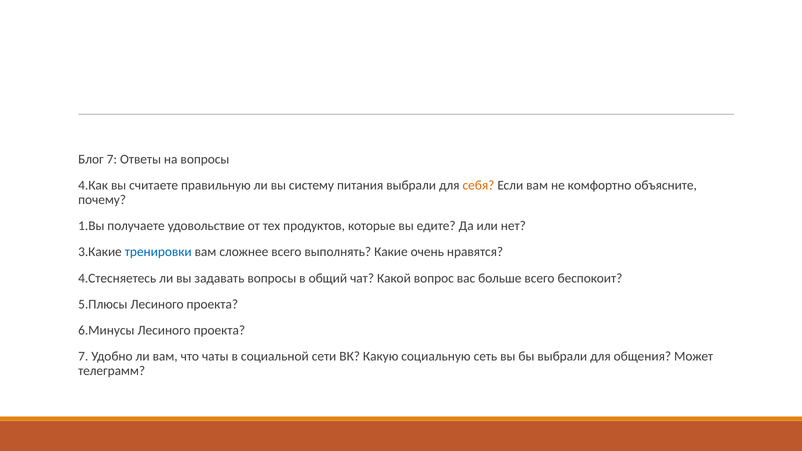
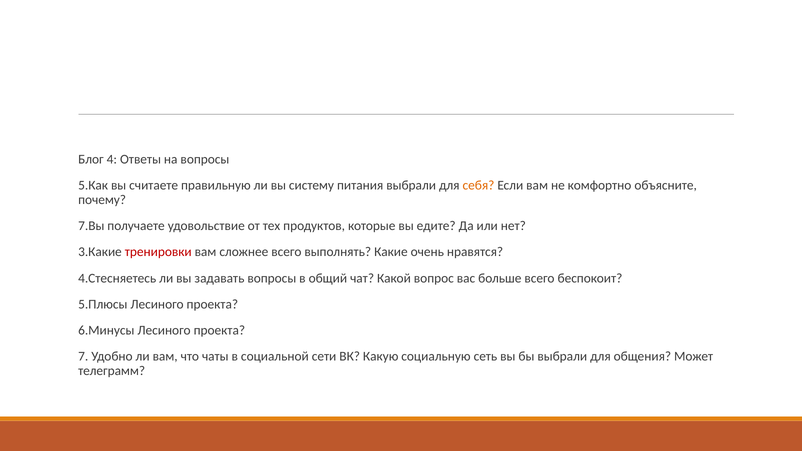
Блог 7: 7 -> 4
4.Как: 4.Как -> 5.Как
1.Вы: 1.Вы -> 7.Вы
тренировки colour: blue -> red
